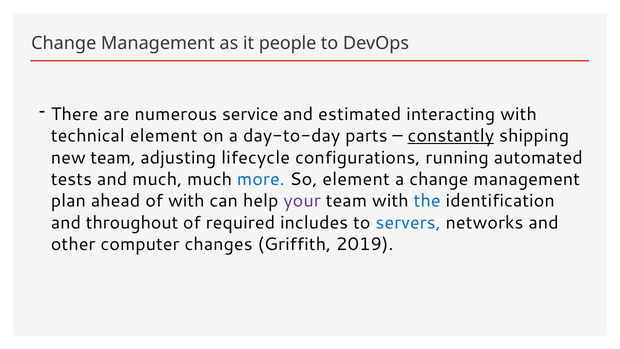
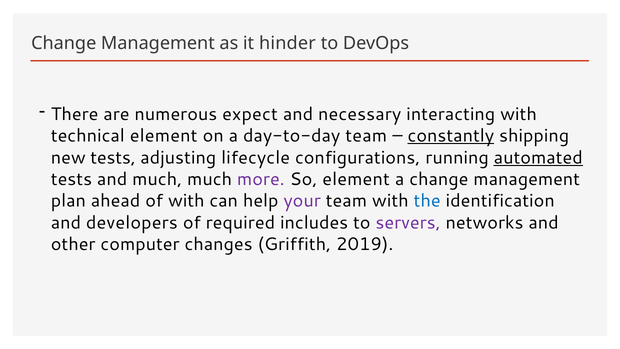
people: people -> hinder
service: service -> expect
estimated: estimated -> necessary
day-to-day parts: parts -> team
new team: team -> tests
automated underline: none -> present
more colour: blue -> purple
throughout: throughout -> developers
servers colour: blue -> purple
